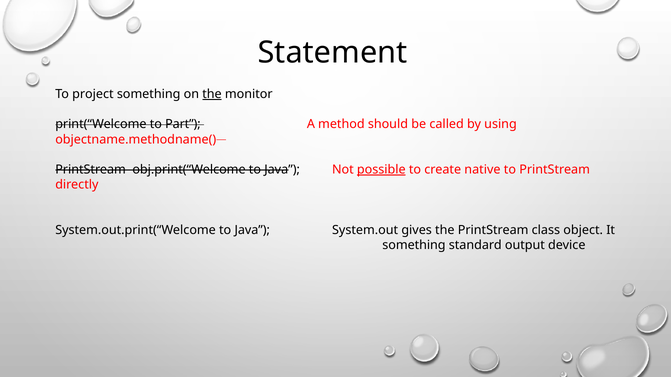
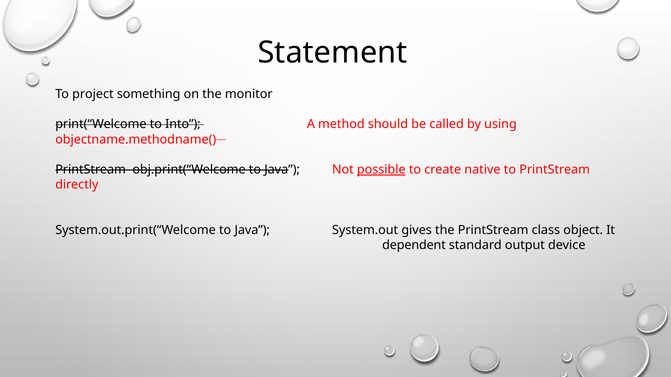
the at (212, 94) underline: present -> none
Part: Part -> Into
something at (414, 245): something -> dependent
